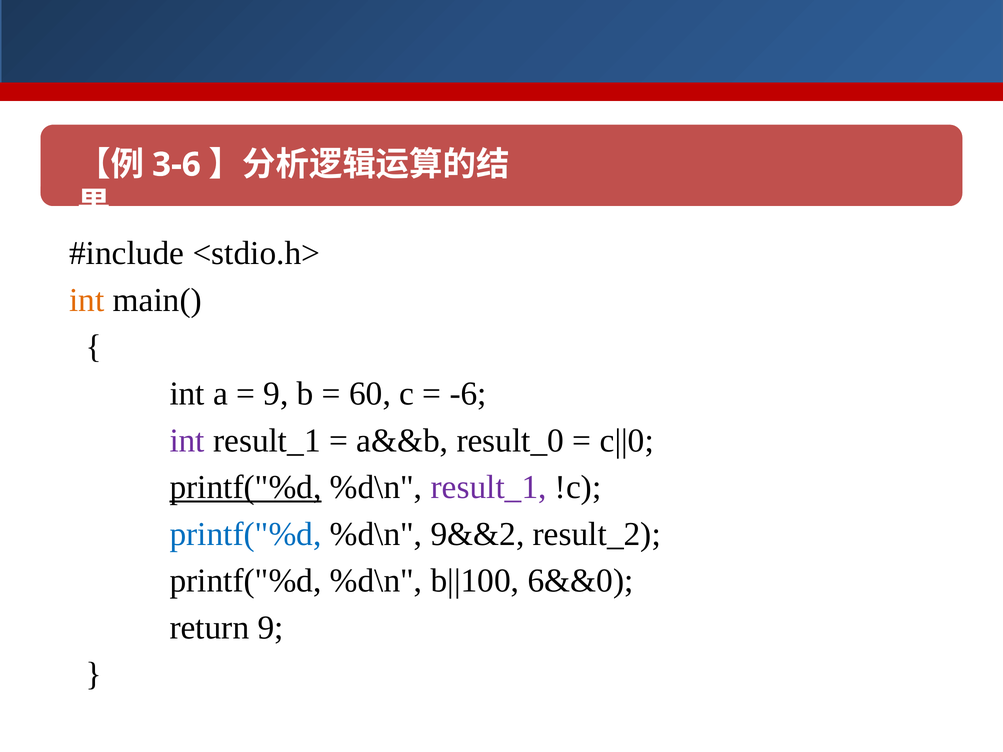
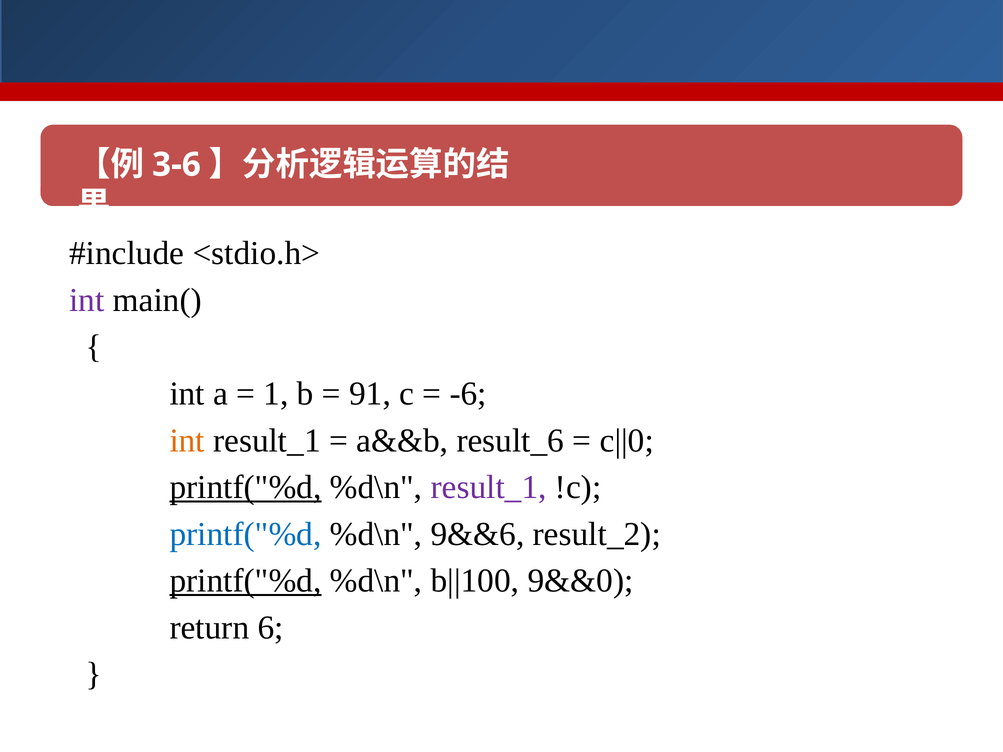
int at (87, 300) colour: orange -> purple
9 at (276, 394): 9 -> 1
60: 60 -> 91
int at (187, 441) colour: purple -> orange
result_0: result_0 -> result_6
9&&2: 9&&2 -> 9&&6
printf("%d at (245, 581) underline: none -> present
6&&0: 6&&0 -> 9&&0
return 9: 9 -> 6
